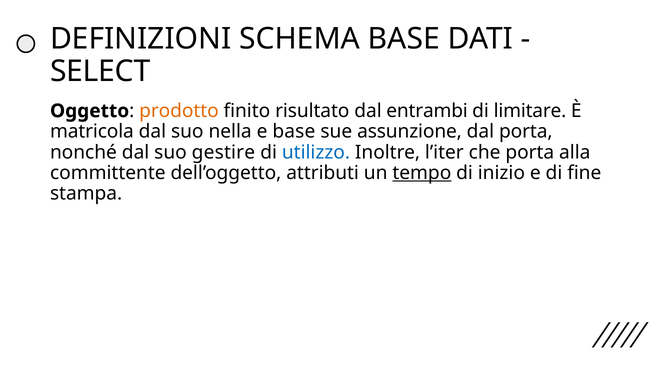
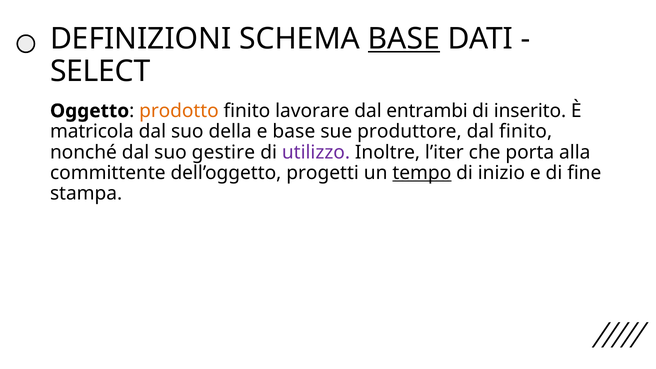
BASE at (404, 39) underline: none -> present
risultato: risultato -> lavorare
limitare: limitare -> inserito
nella: nella -> della
assunzione: assunzione -> produttore
dal porta: porta -> finito
utilizzo colour: blue -> purple
attributi: attributi -> progetti
